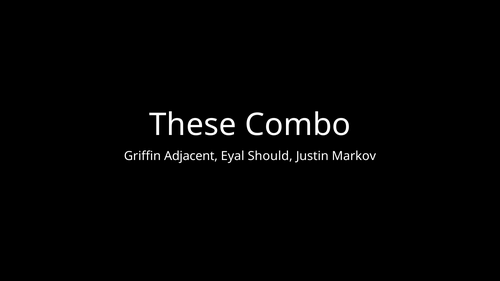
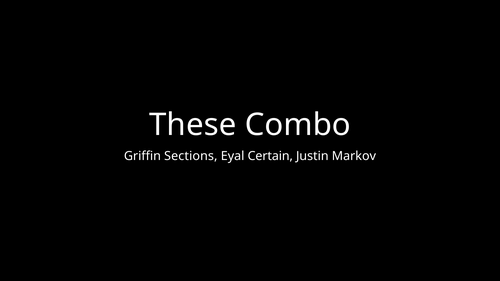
Adjacent: Adjacent -> Sections
Should: Should -> Certain
